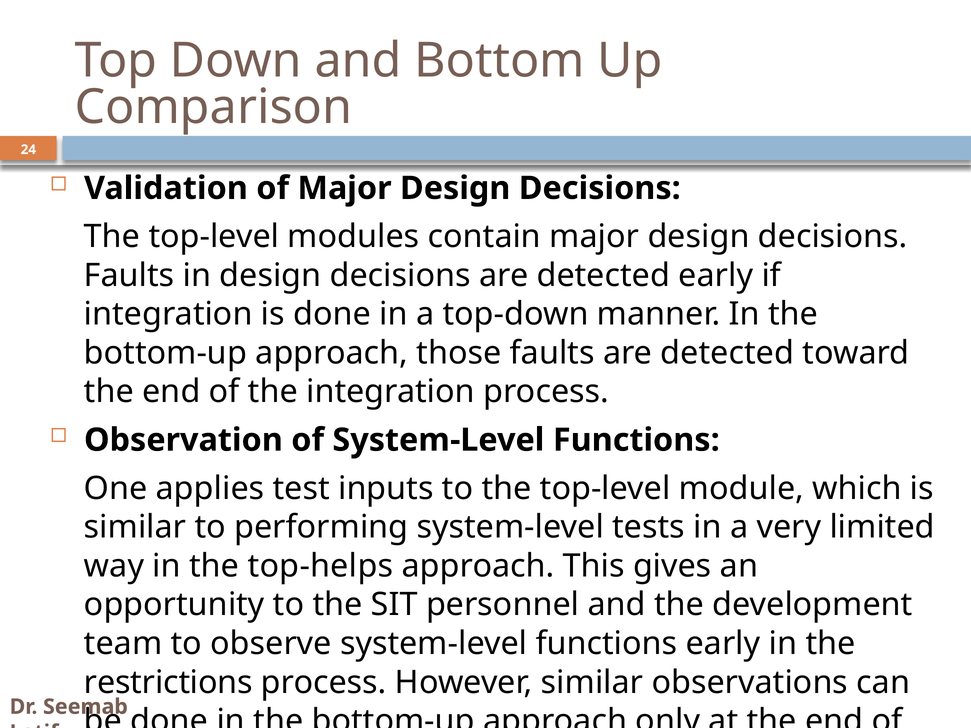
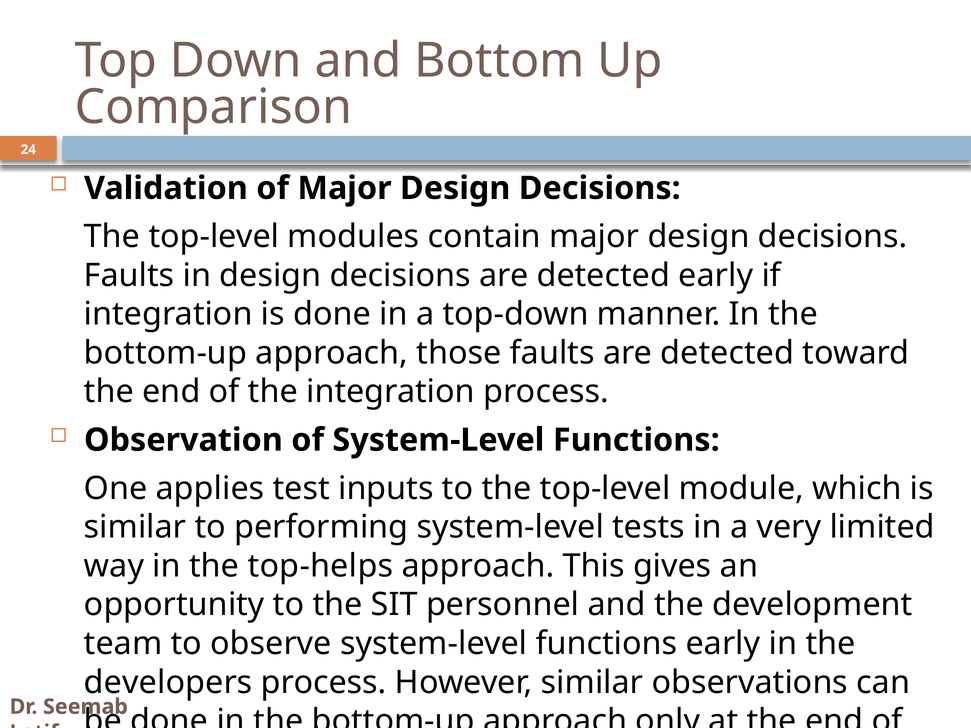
restrictions: restrictions -> developers
